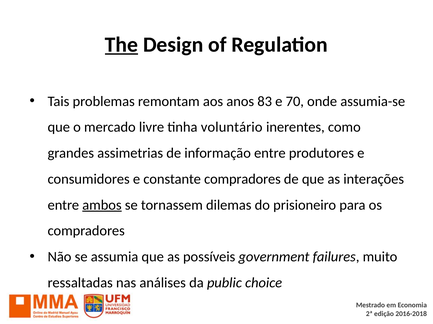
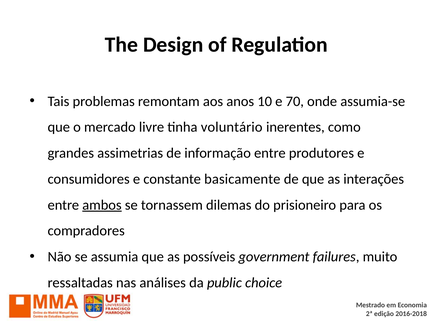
The underline: present -> none
83: 83 -> 10
constante compradores: compradores -> basicamente
